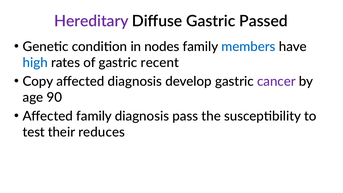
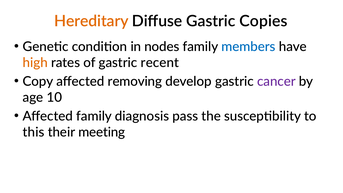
Hereditary colour: purple -> orange
Passed: Passed -> Copies
high colour: blue -> orange
affected diagnosis: diagnosis -> removing
90: 90 -> 10
test: test -> this
reduces: reduces -> meeting
